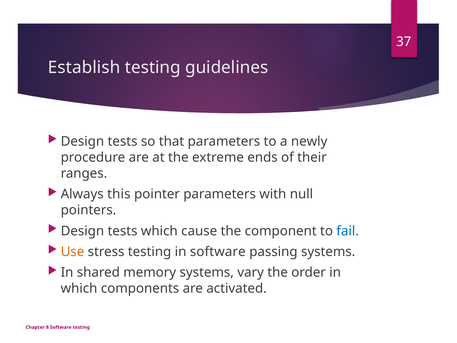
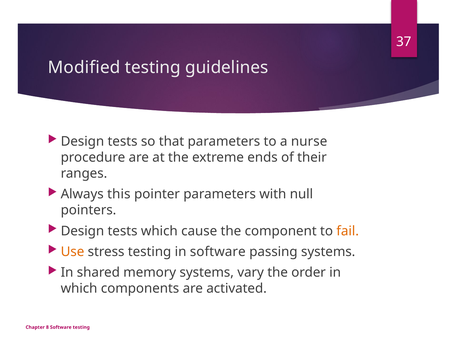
Establish: Establish -> Modified
newly: newly -> nurse
fail colour: blue -> orange
